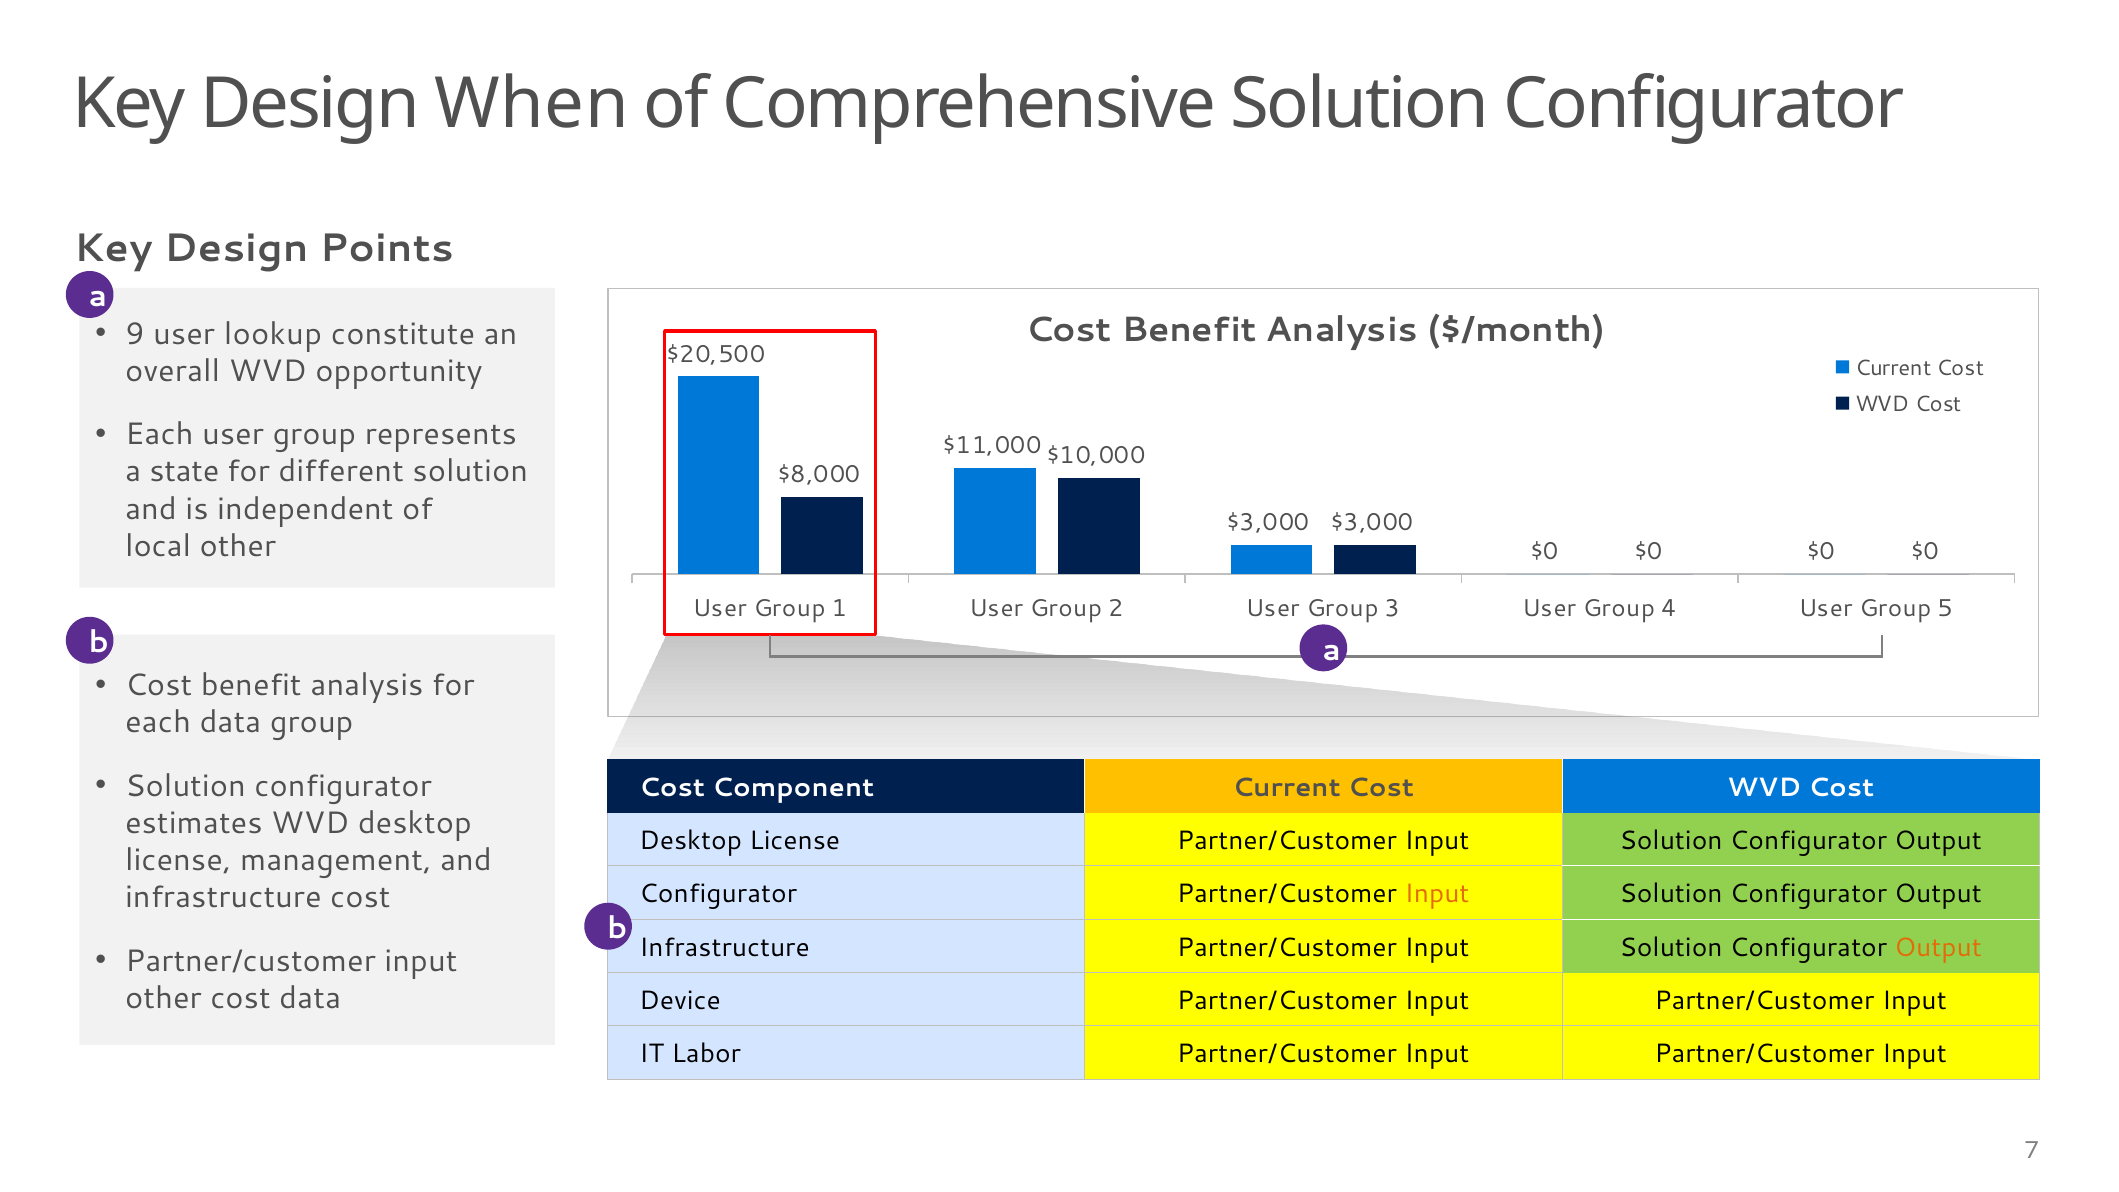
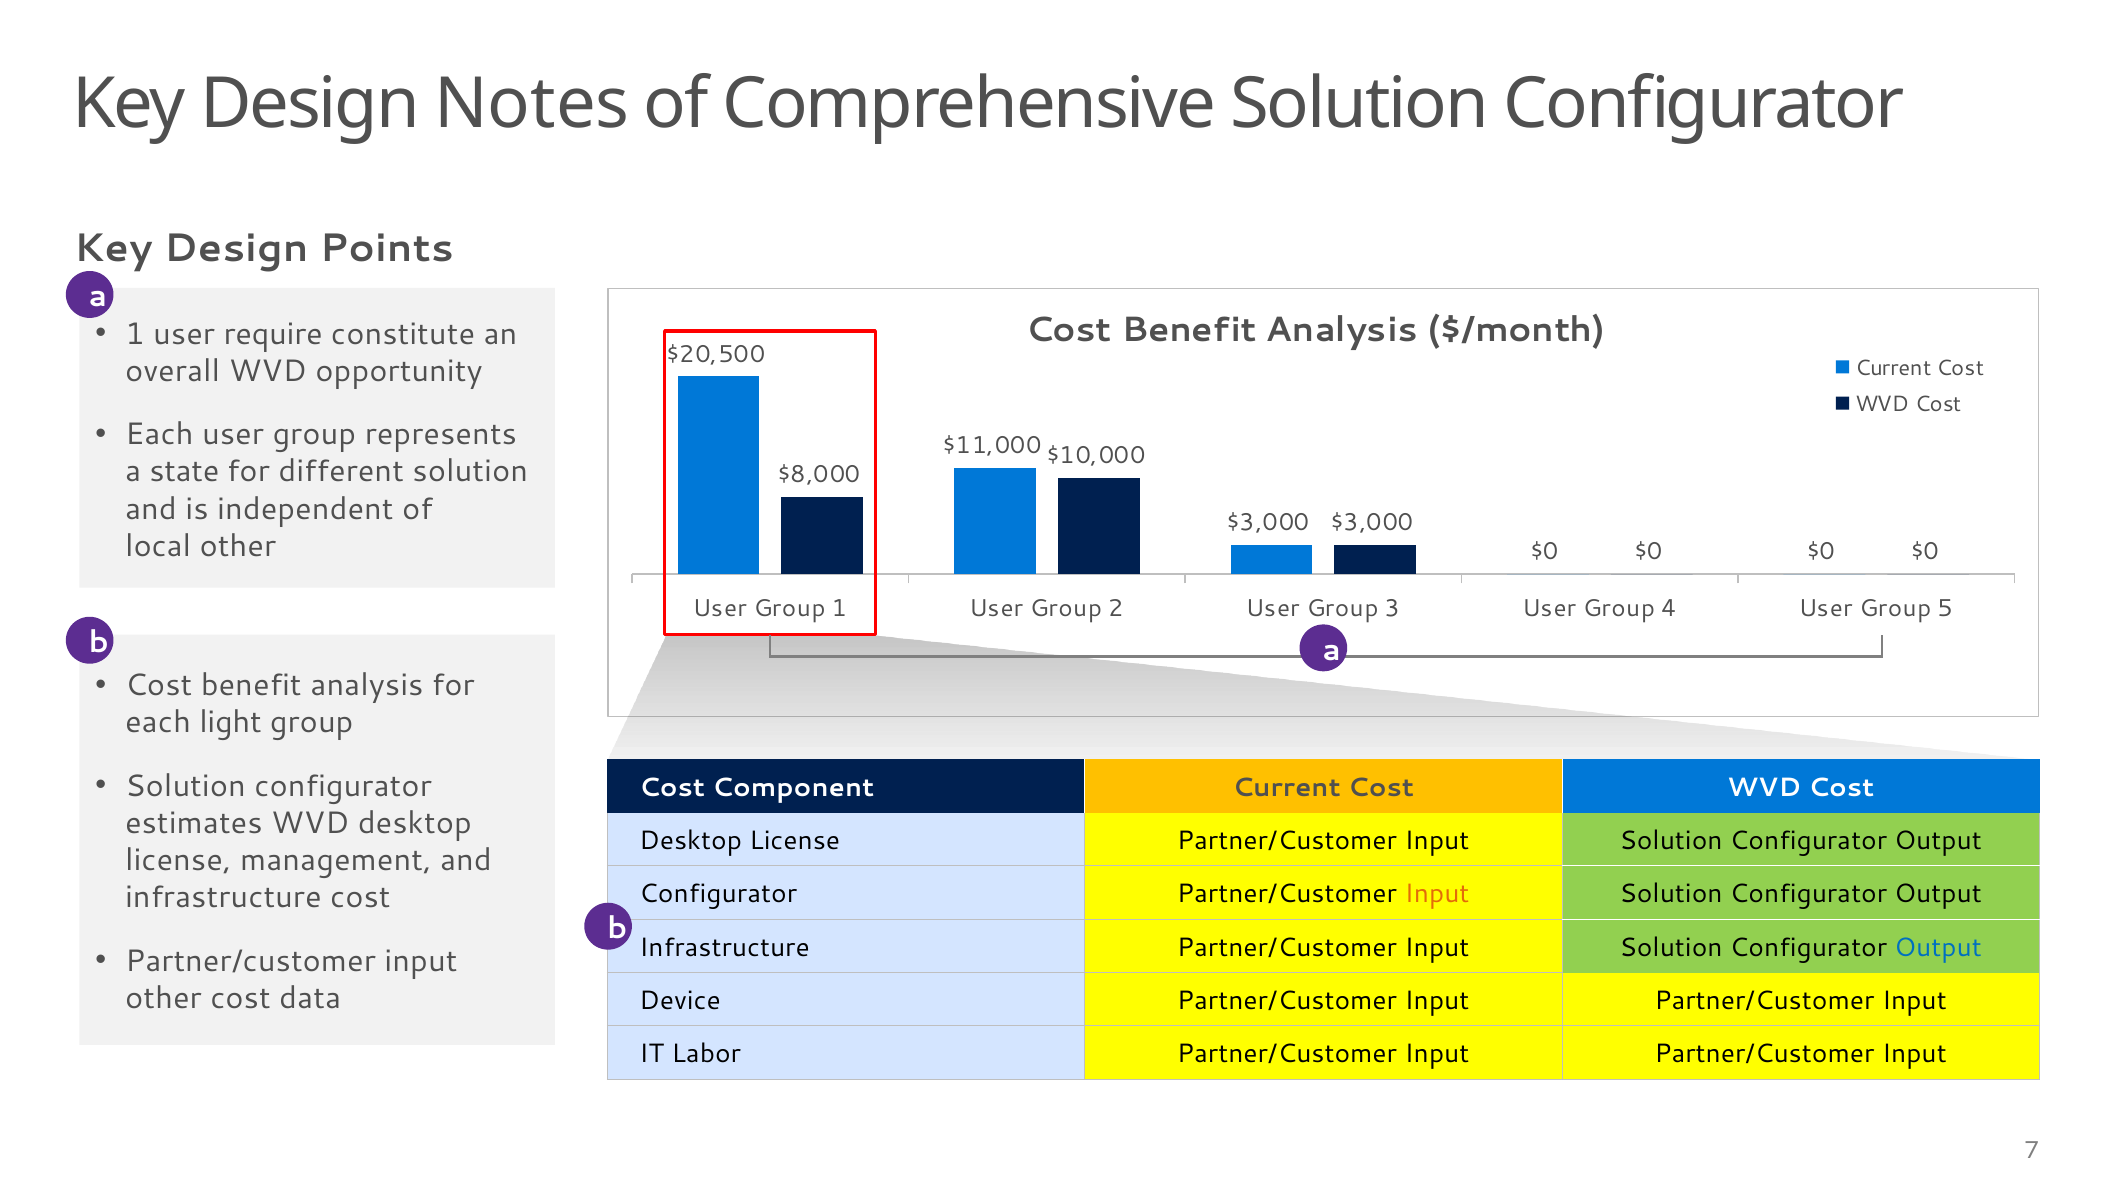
When: When -> Notes
9 at (135, 334): 9 -> 1
lookup: lookup -> require
each data: data -> light
Output at (1938, 947) colour: orange -> blue
